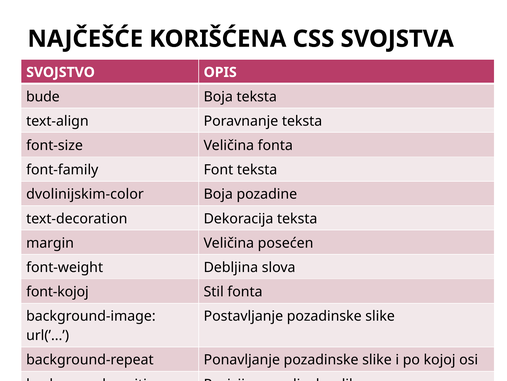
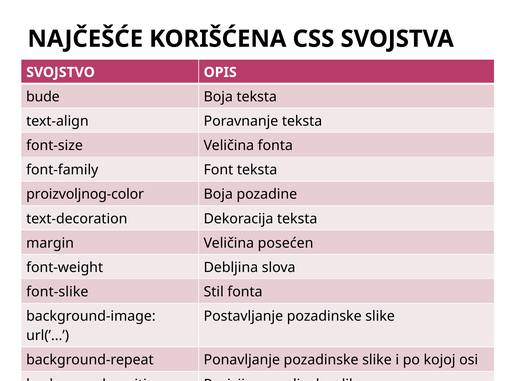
dvolinijskim-color: dvolinijskim-color -> proizvoljnog-color
font-kojoj: font-kojoj -> font-slike
